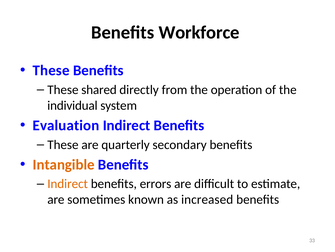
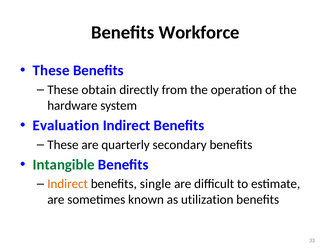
shared: shared -> obtain
individual: individual -> hardware
Intangible colour: orange -> green
errors: errors -> single
increased: increased -> utilization
